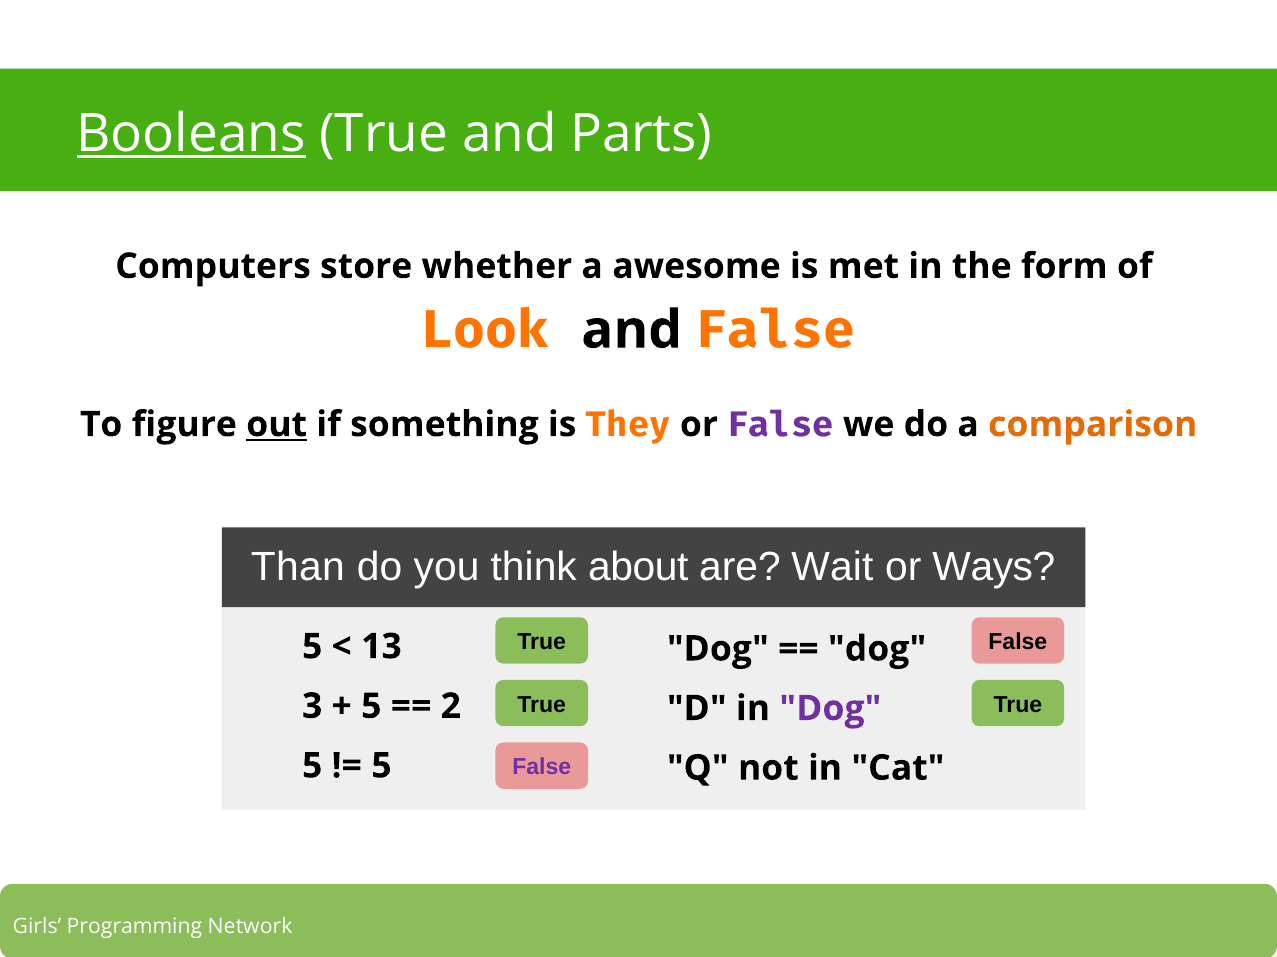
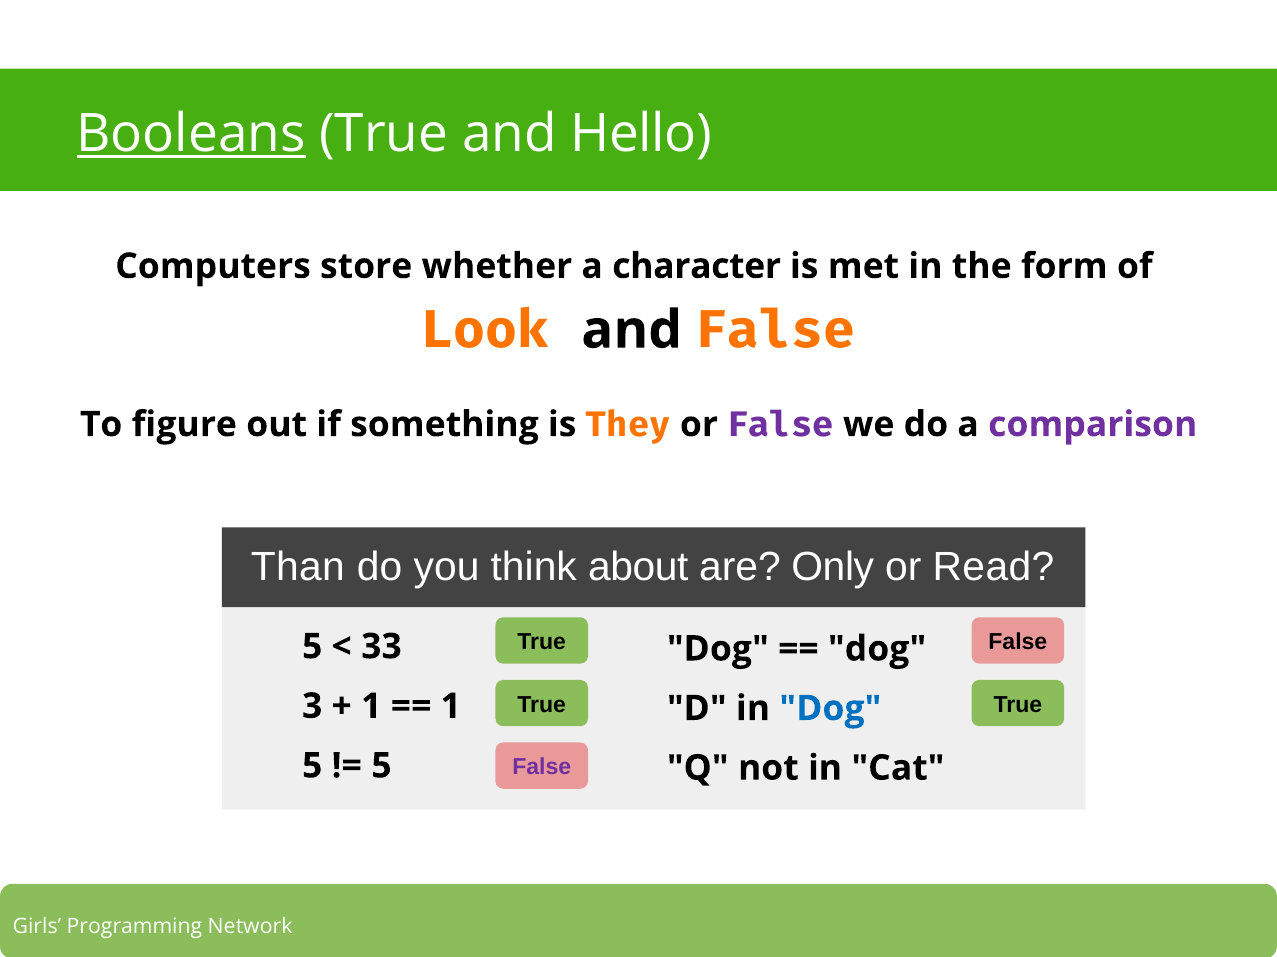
Parts: Parts -> Hello
awesome: awesome -> character
out underline: present -> none
comparison colour: orange -> purple
Wait: Wait -> Only
Ways: Ways -> Read
13: 13 -> 33
5 at (371, 707): 5 -> 1
2 at (451, 707): 2 -> 1
Dog at (830, 709) colour: purple -> blue
